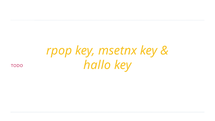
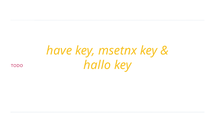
rpop: rpop -> have
